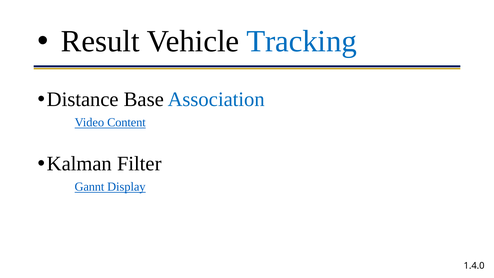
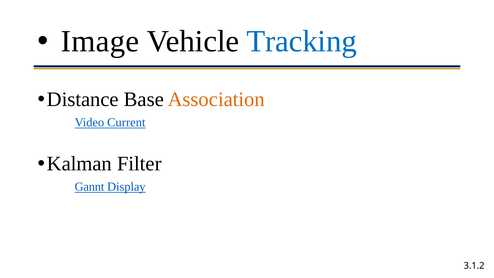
Result: Result -> Image
Association colour: blue -> orange
Content: Content -> Current
1.4.0: 1.4.0 -> 3.1.2
